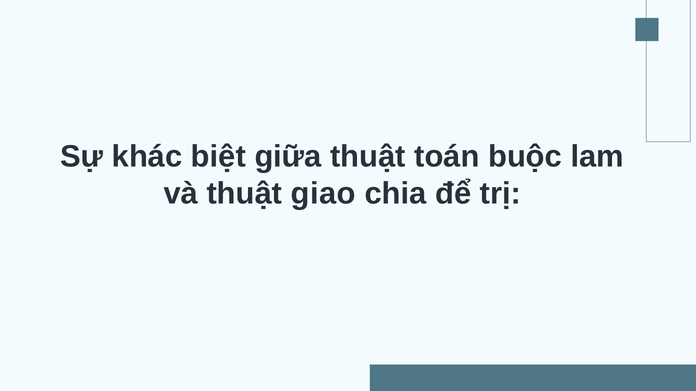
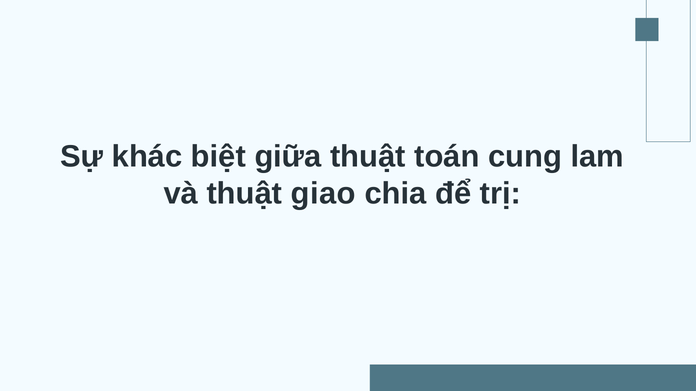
buộc: buộc -> cung
